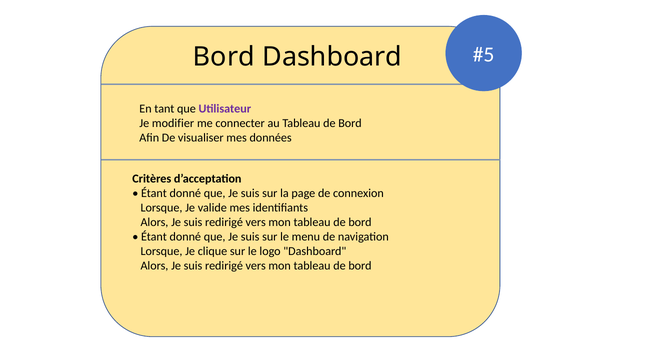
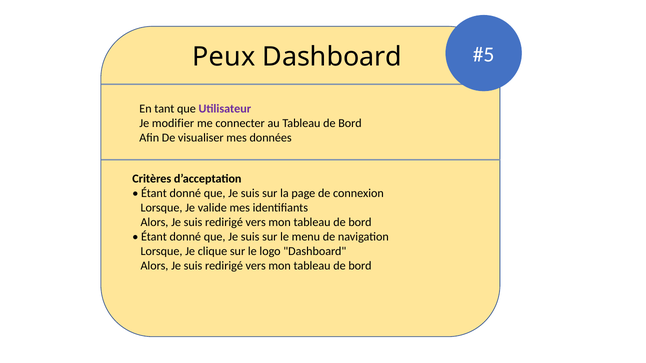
Bord at (224, 57): Bord -> Peux
